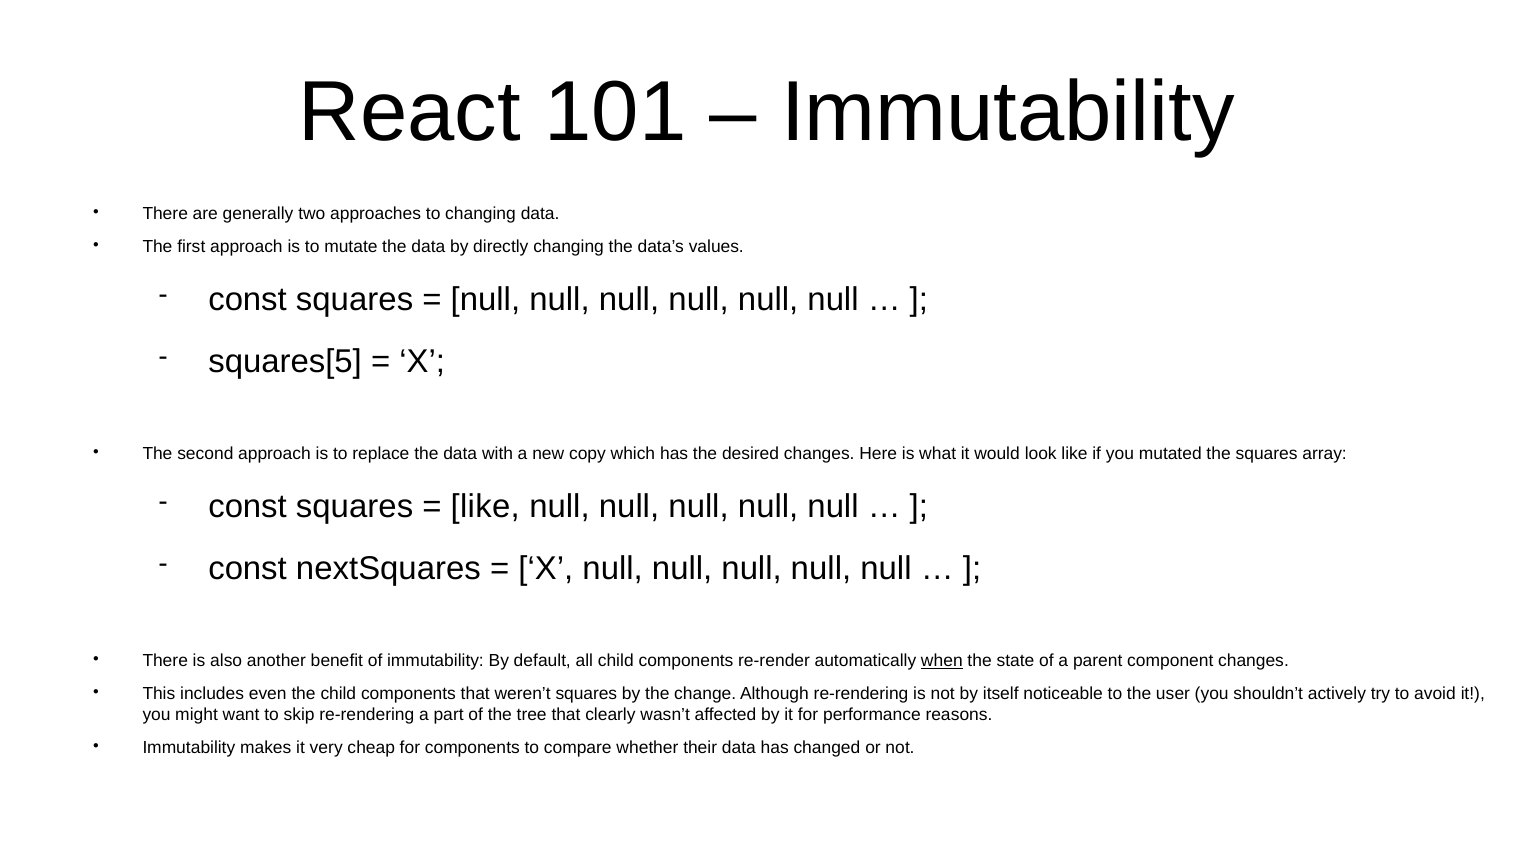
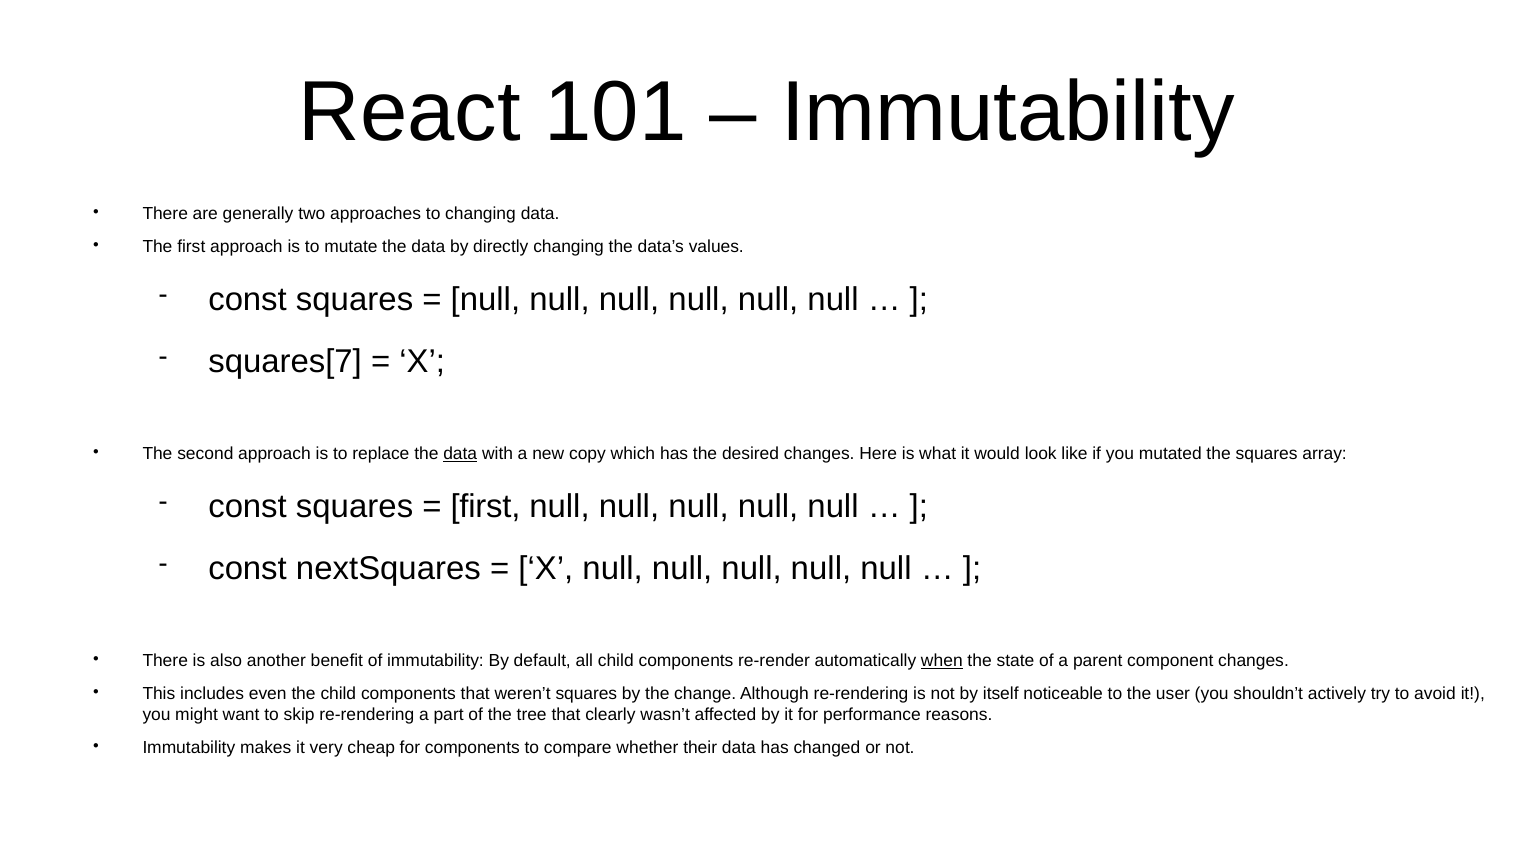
squares[5: squares[5 -> squares[7
data at (460, 454) underline: none -> present
like at (485, 507): like -> first
